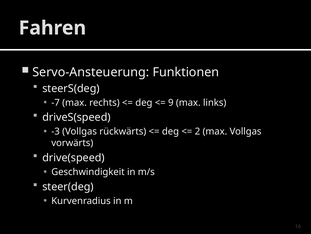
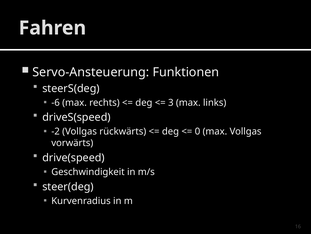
-7: -7 -> -6
9: 9 -> 3
-3: -3 -> -2
2: 2 -> 0
